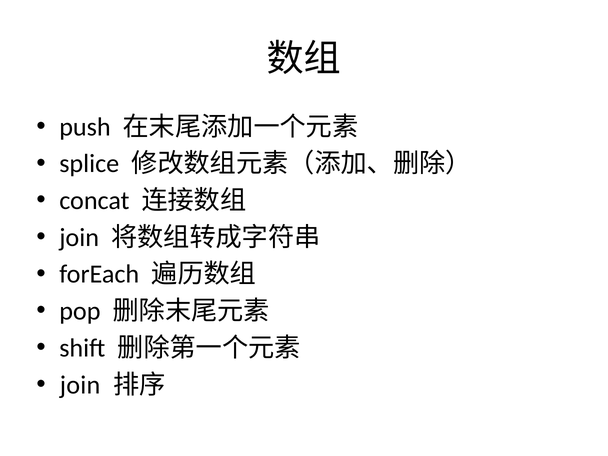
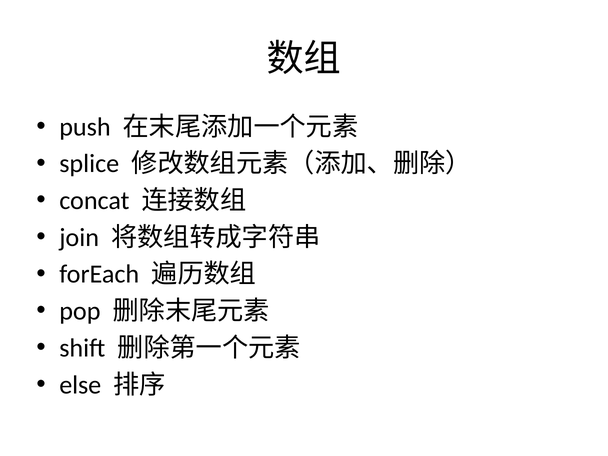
join at (80, 385): join -> else
